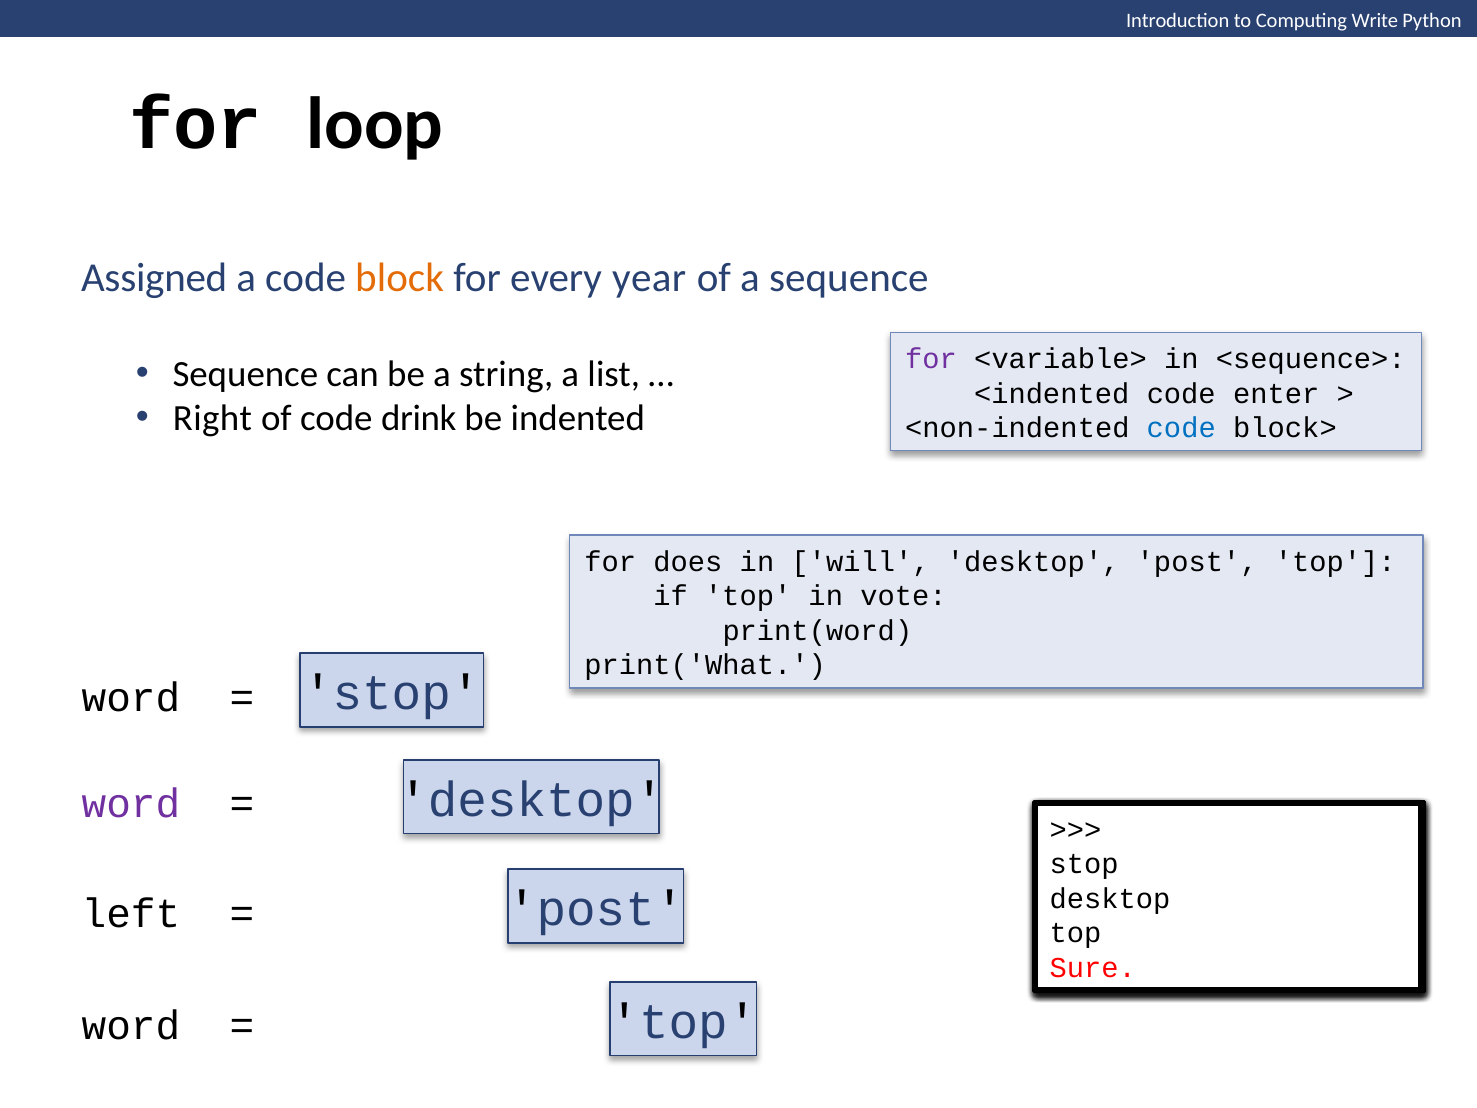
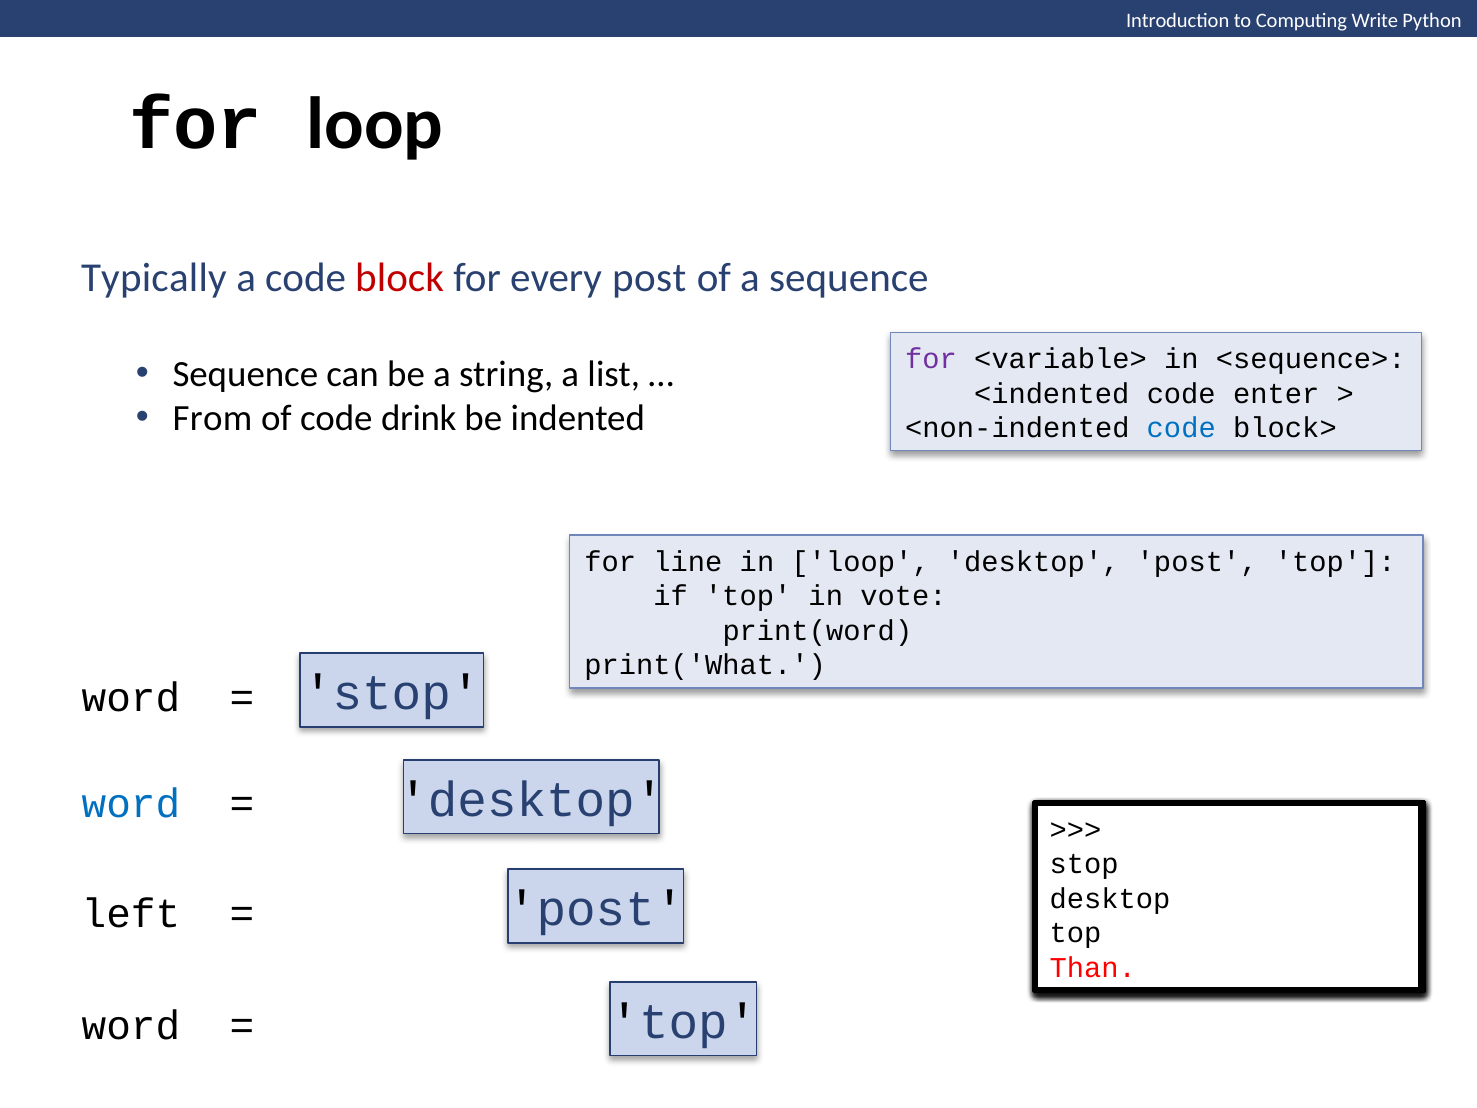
Assigned: Assigned -> Typically
block colour: orange -> red
every year: year -> post
Right: Right -> From
does: does -> line
in will: will -> loop
word at (131, 804) colour: purple -> blue
Sure: Sure -> Than
